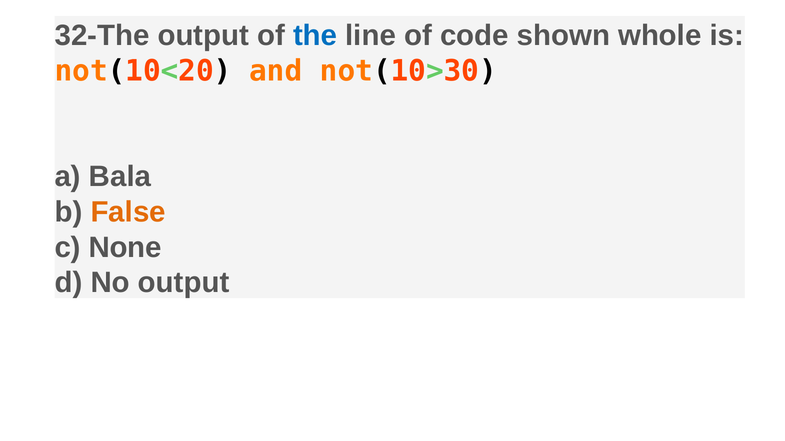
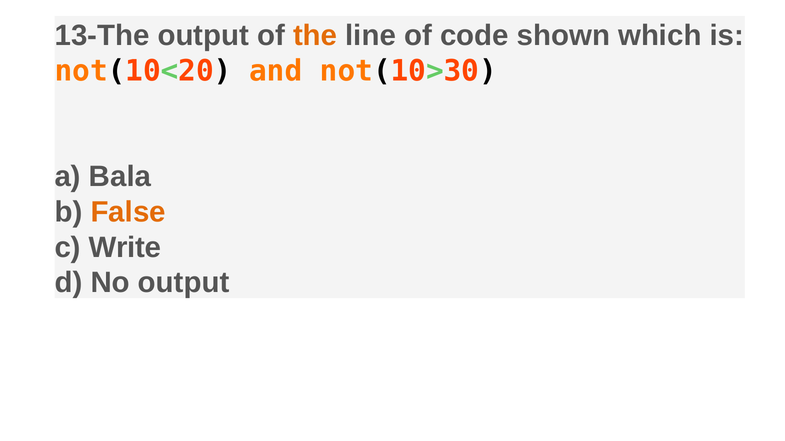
32-The: 32-The -> 13-The
the colour: blue -> orange
whole: whole -> which
None: None -> Write
